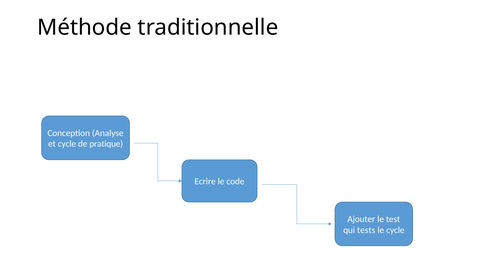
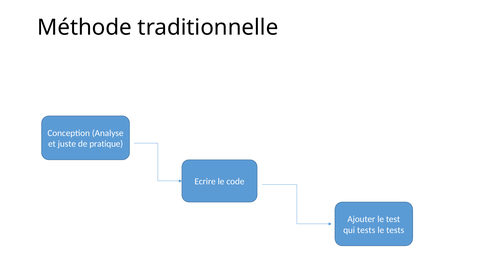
et cycle: cycle -> juste
le cycle: cycle -> tests
